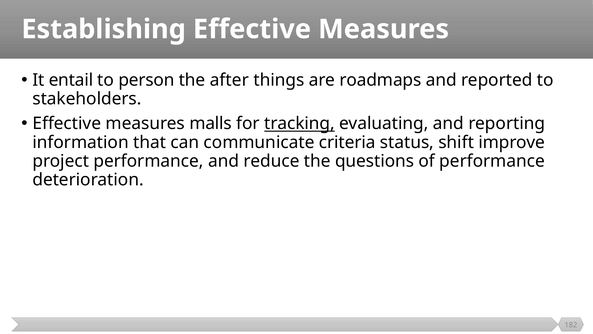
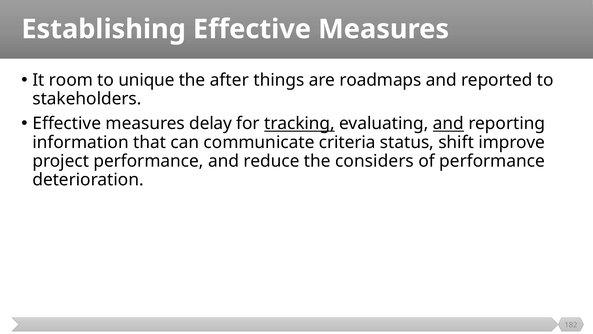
entail: entail -> room
person: person -> unique
malls: malls -> delay
and at (448, 123) underline: none -> present
questions: questions -> considers
